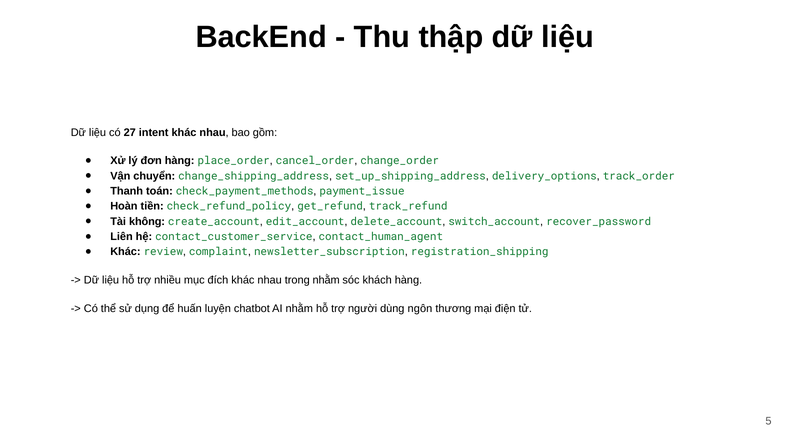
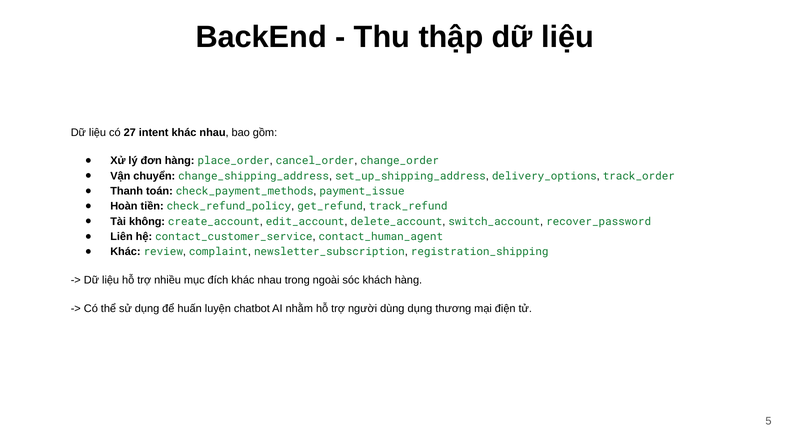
trong nhằm: nhằm -> ngoài
dùng ngôn: ngôn -> dụng
